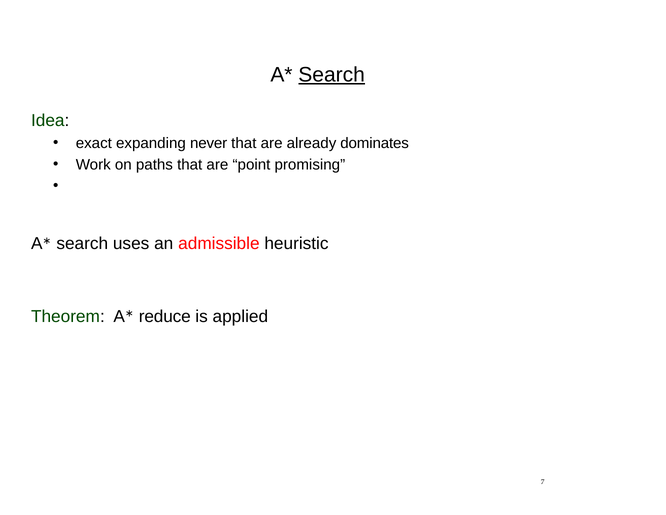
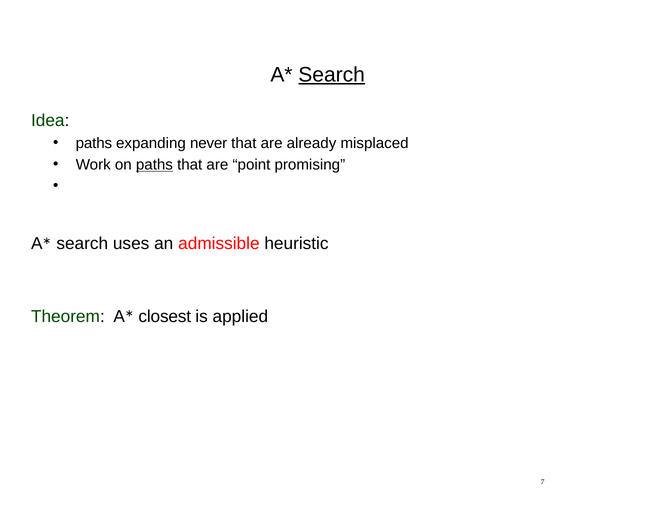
exact at (94, 143): exact -> paths
dominates: dominates -> misplaced
paths at (154, 165) underline: none -> present
reduce: reduce -> closest
